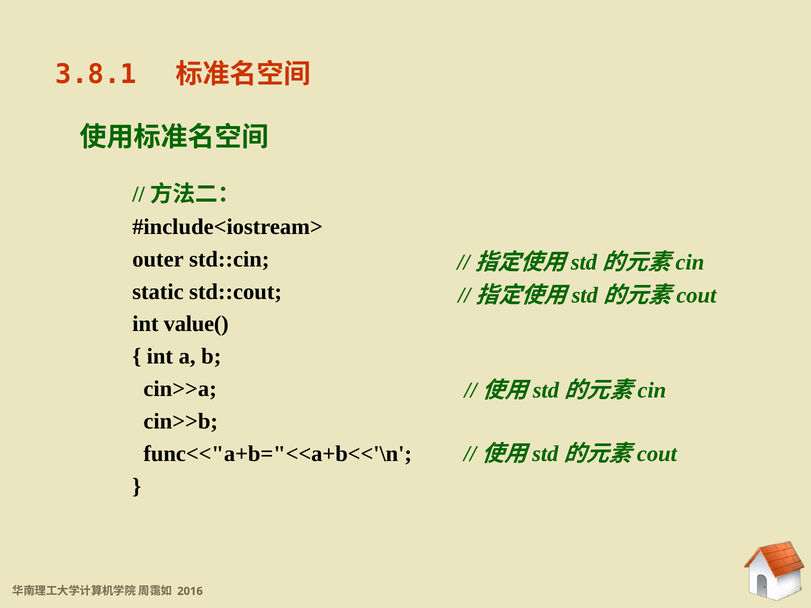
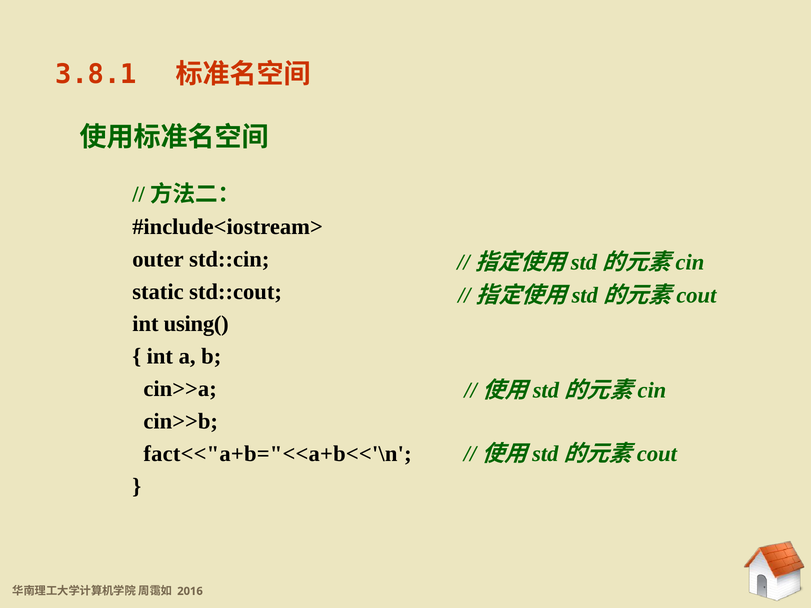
value(: value( -> using(
func<<"a+b="<<a+b<<'\n: func<<"a+b="<<a+b<<'\n -> fact<<"a+b="<<a+b<<'\n
